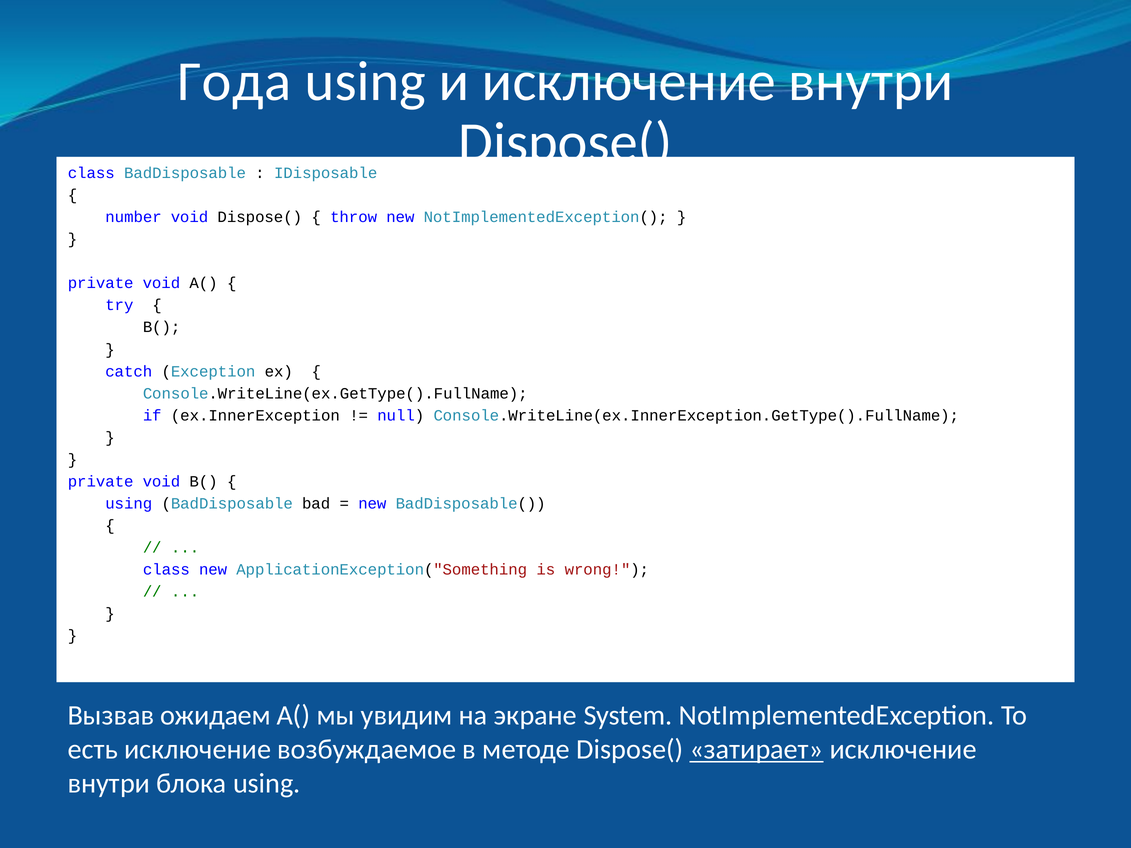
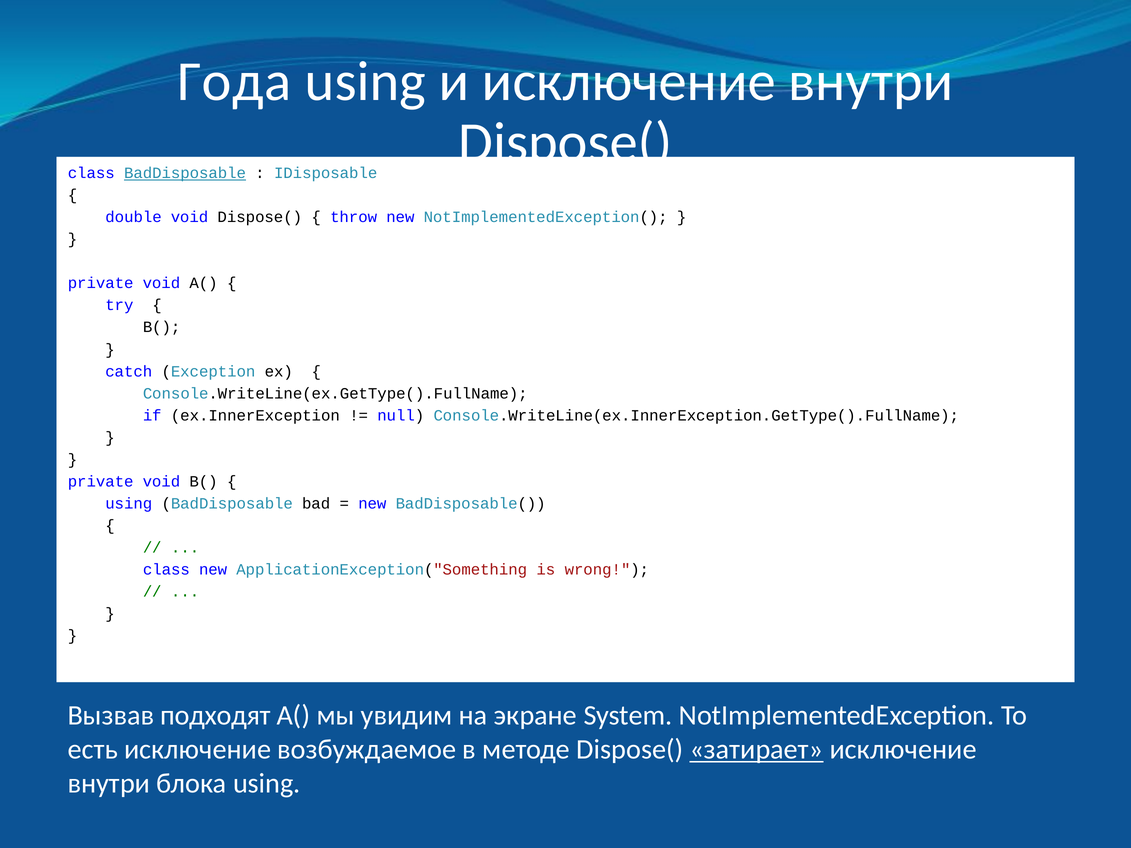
BadDisposable at (185, 173) underline: none -> present
number: number -> double
ожидаем: ожидаем -> подходят
